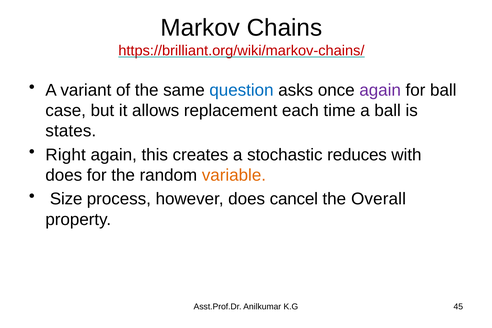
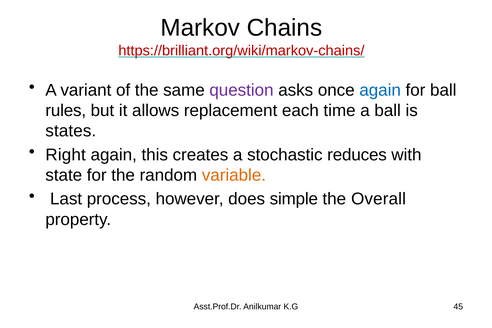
question colour: blue -> purple
again at (380, 90) colour: purple -> blue
case: case -> rules
does at (64, 175): does -> state
Size: Size -> Last
cancel: cancel -> simple
